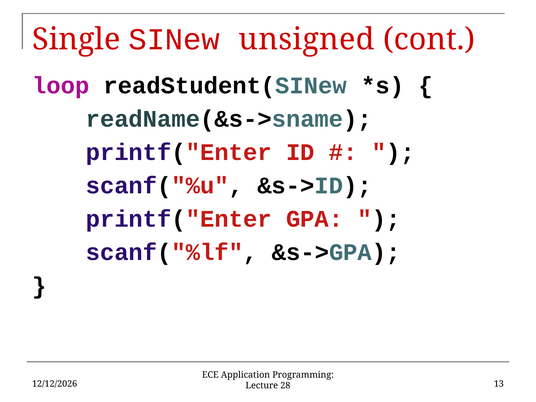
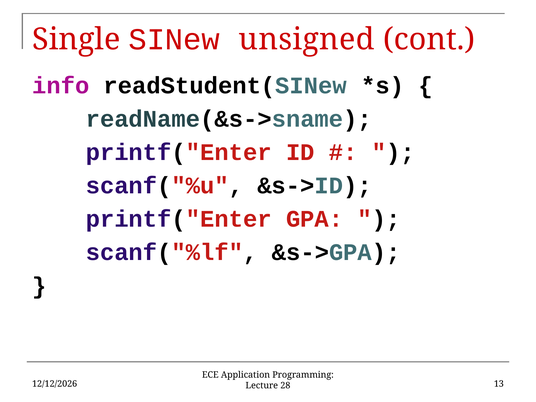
loop: loop -> info
